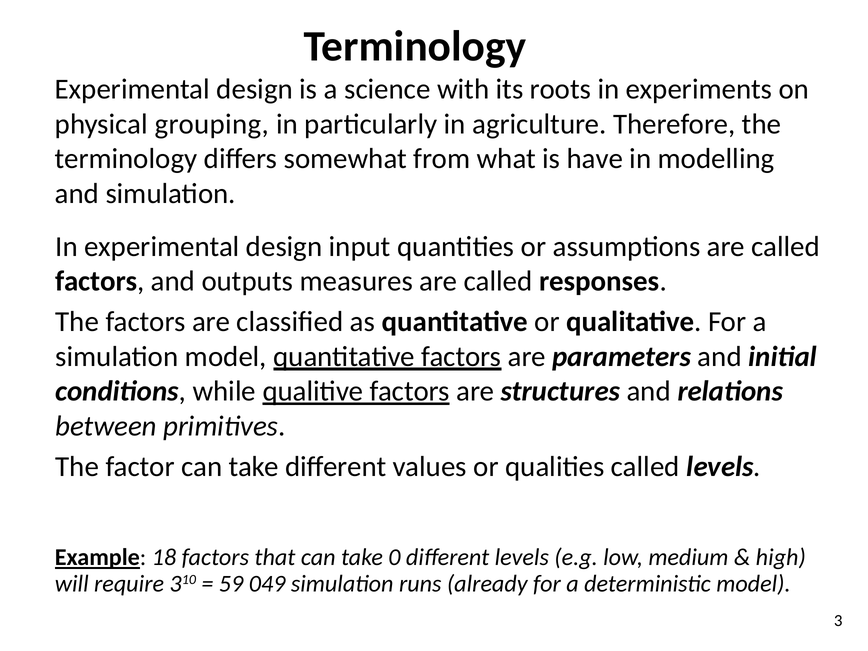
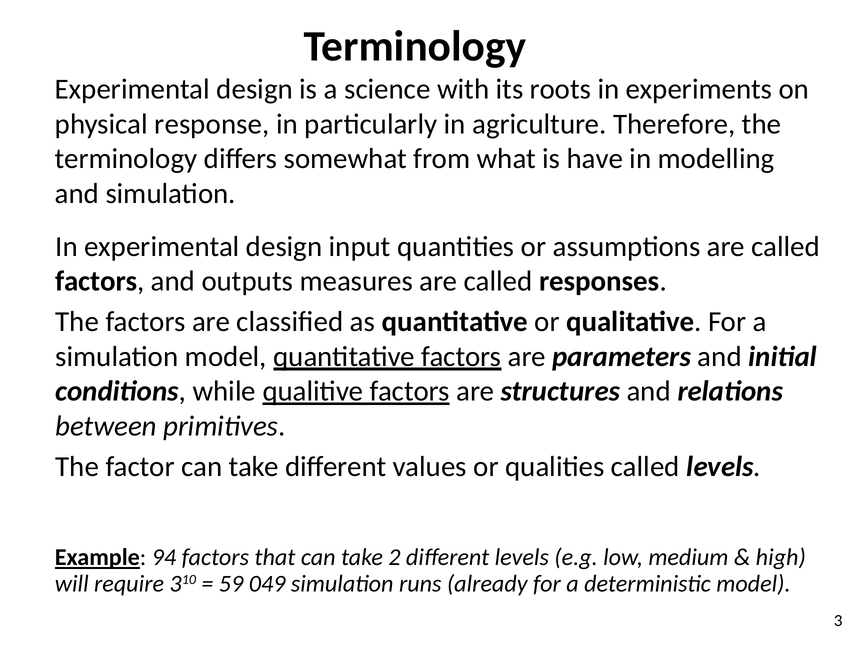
grouping: grouping -> response
18: 18 -> 94
0: 0 -> 2
